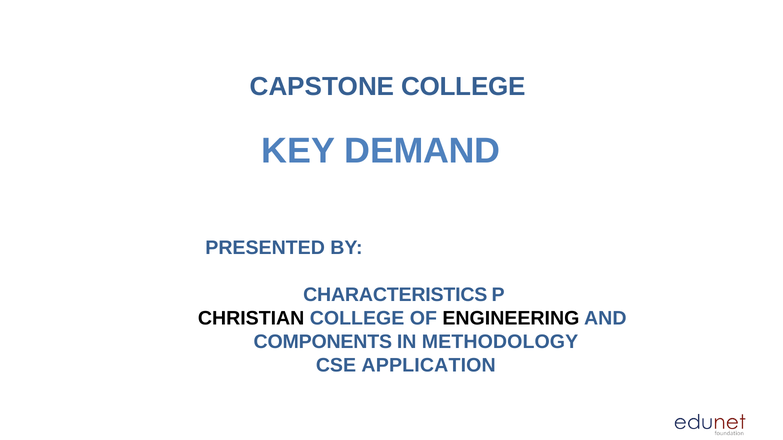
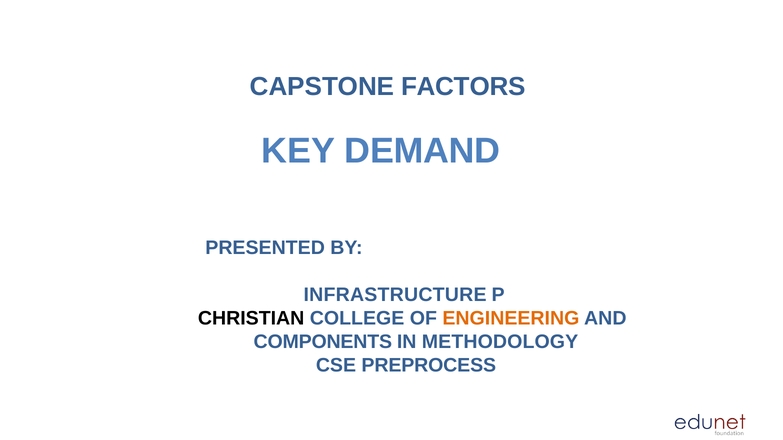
CAPSTONE COLLEGE: COLLEGE -> FACTORS
CHARACTERISTICS: CHARACTERISTICS -> INFRASTRUCTURE
ENGINEERING colour: black -> orange
APPLICATION: APPLICATION -> PREPROCESS
